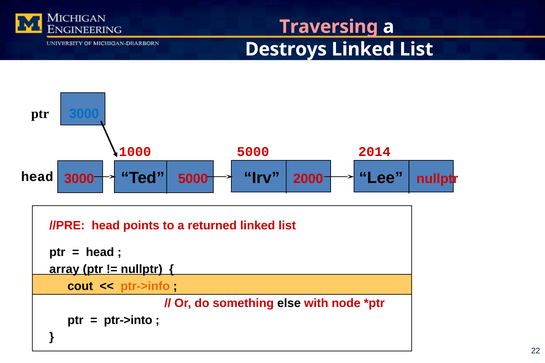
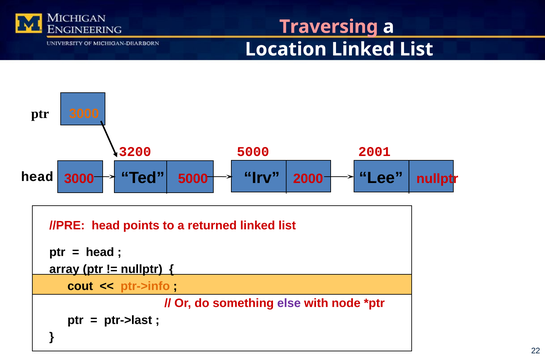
Destroys: Destroys -> Location
3000 at (84, 114) colour: blue -> orange
1000: 1000 -> 3200
2014: 2014 -> 2001
else colour: black -> purple
ptr->into: ptr->into -> ptr->last
